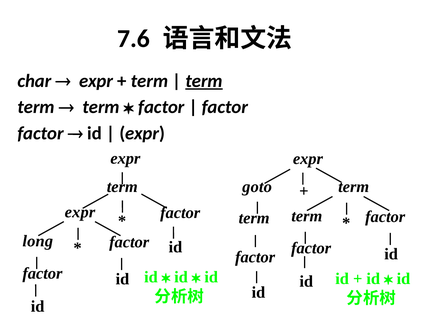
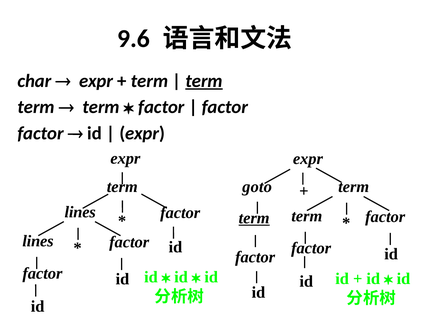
7.6: 7.6 -> 9.6
expr at (80, 212): expr -> lines
term at (254, 219) underline: none -> present
long at (38, 242): long -> lines
